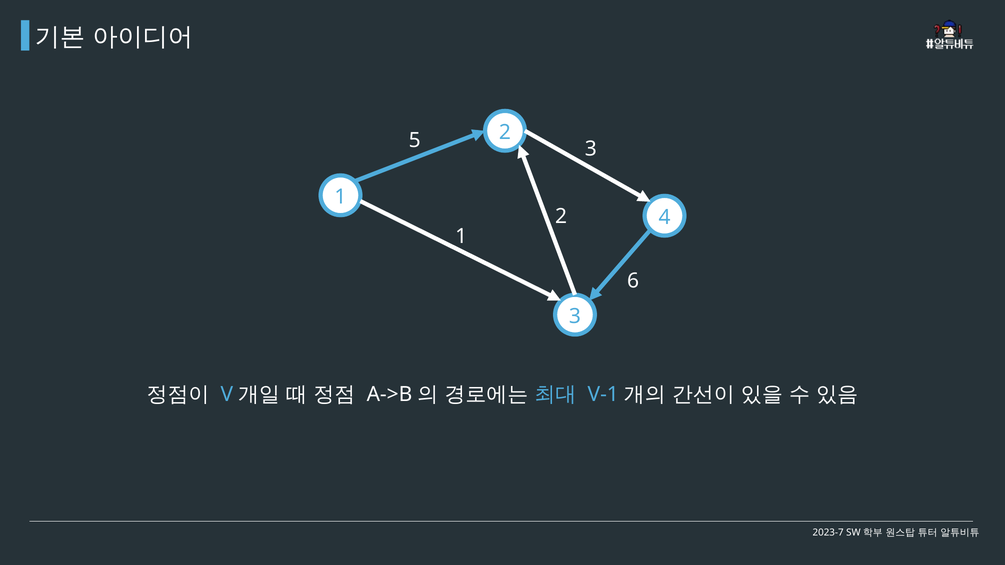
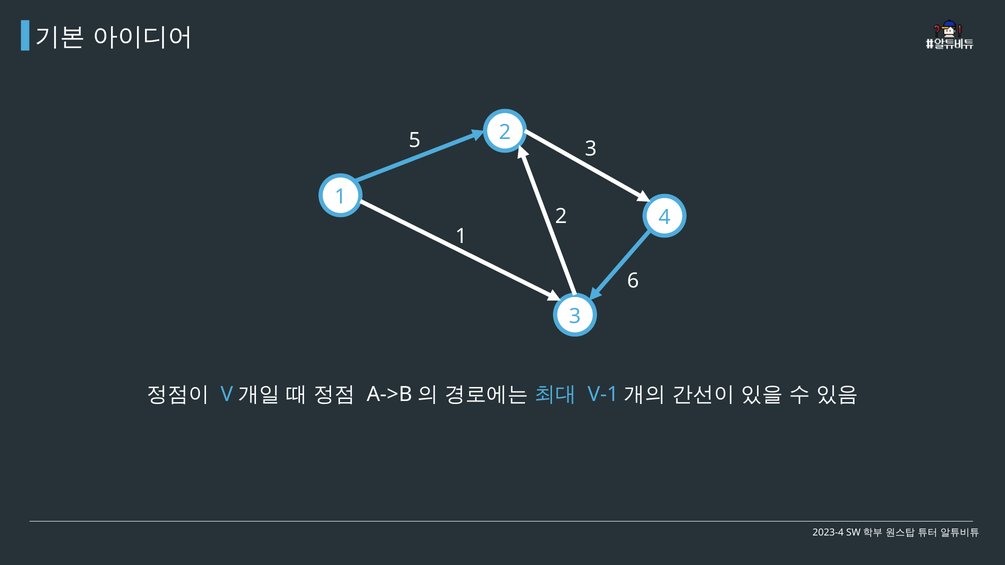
2023-7: 2023-7 -> 2023-4
